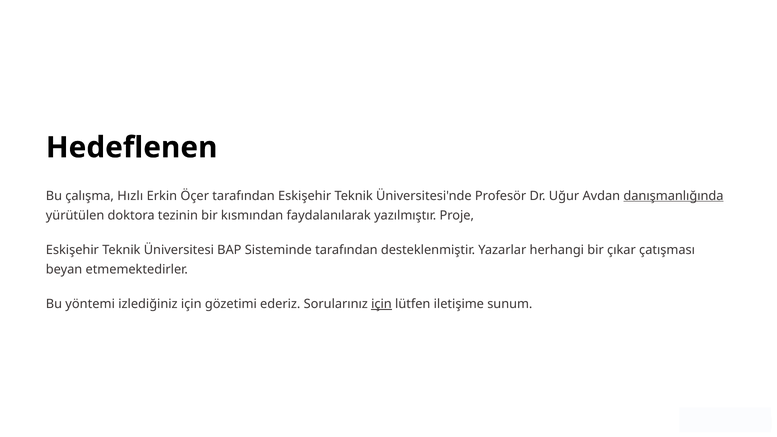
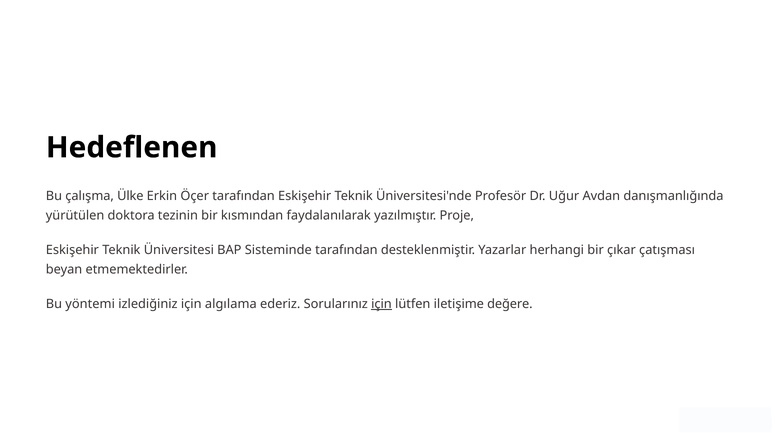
Hızlı: Hızlı -> Ülke
danışmanlığında underline: present -> none
gözetimi: gözetimi -> algılama
sunum: sunum -> değere
